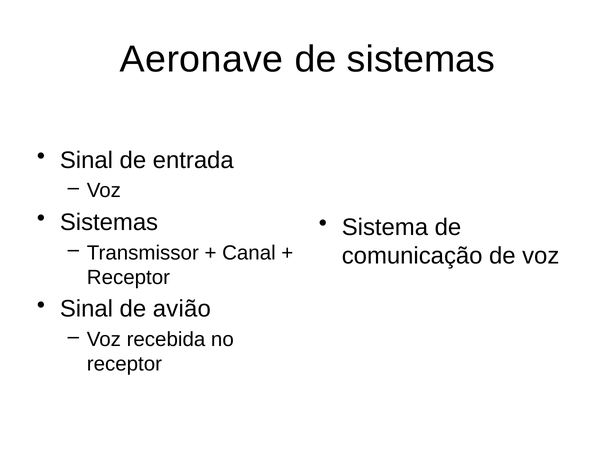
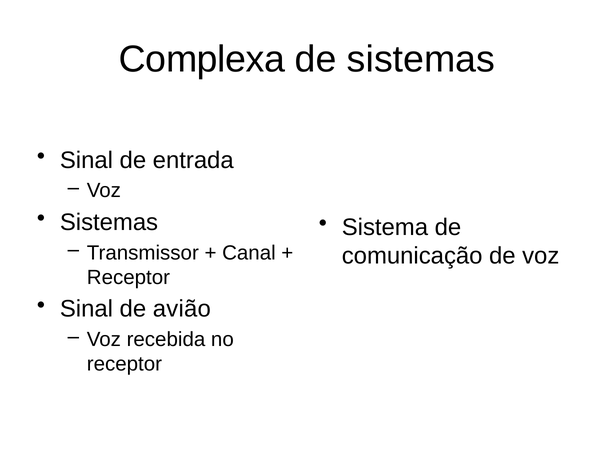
Aeronave: Aeronave -> Complexa
